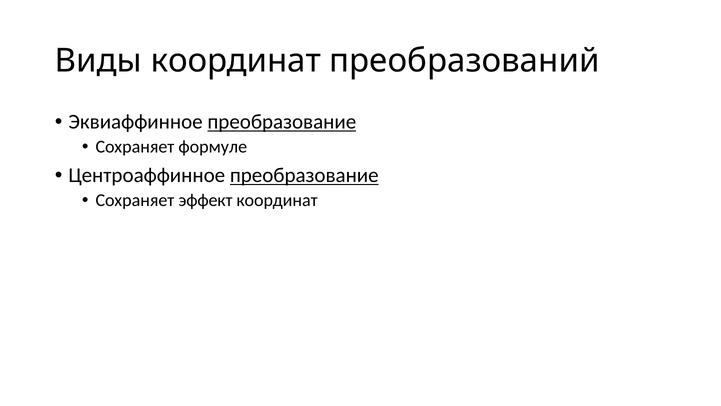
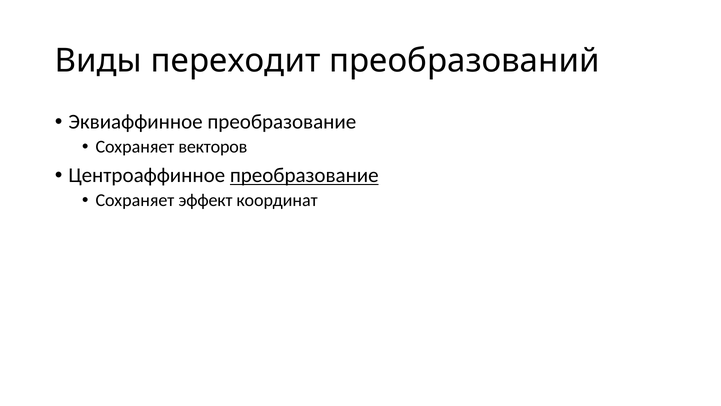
Виды координат: координат -> переходит
преобразование at (282, 122) underline: present -> none
формуле: формуле -> векторов
